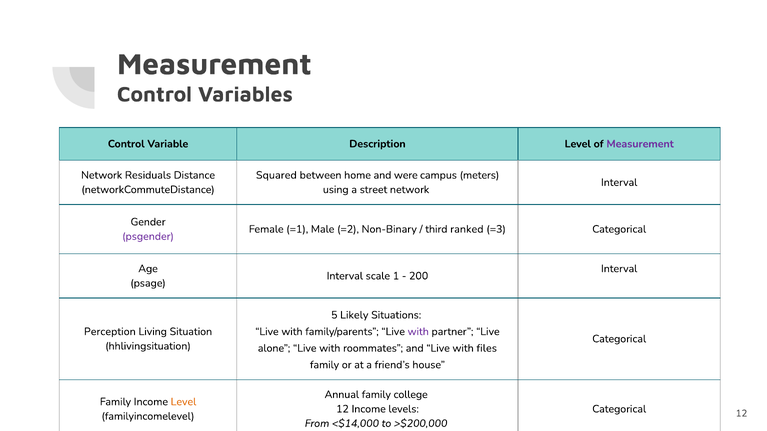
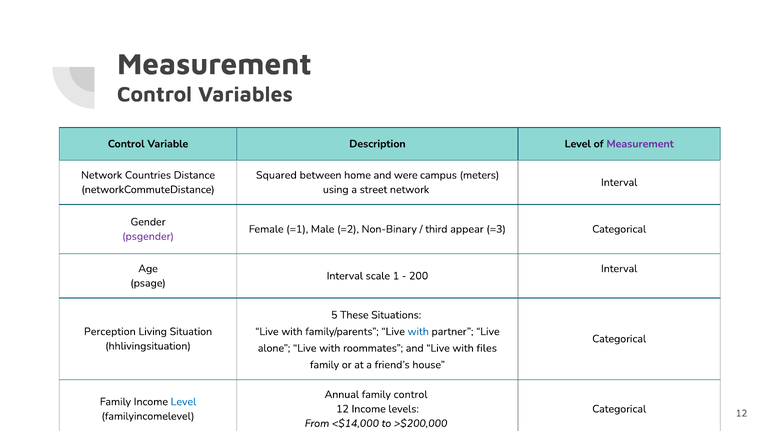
Residuals: Residuals -> Countries
ranked: ranked -> appear
Likely: Likely -> These
with at (418, 332) colour: purple -> blue
family college: college -> control
Level at (183, 402) colour: orange -> blue
